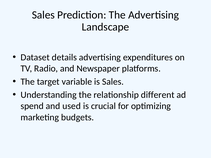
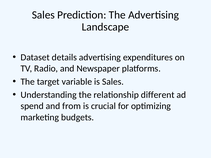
used: used -> from
